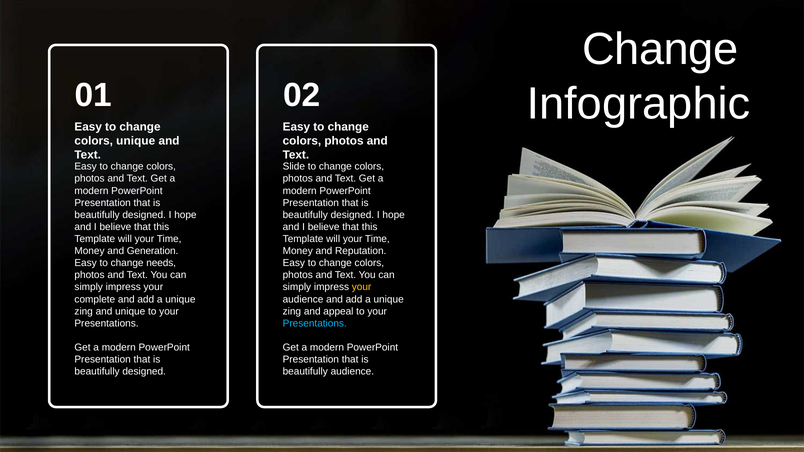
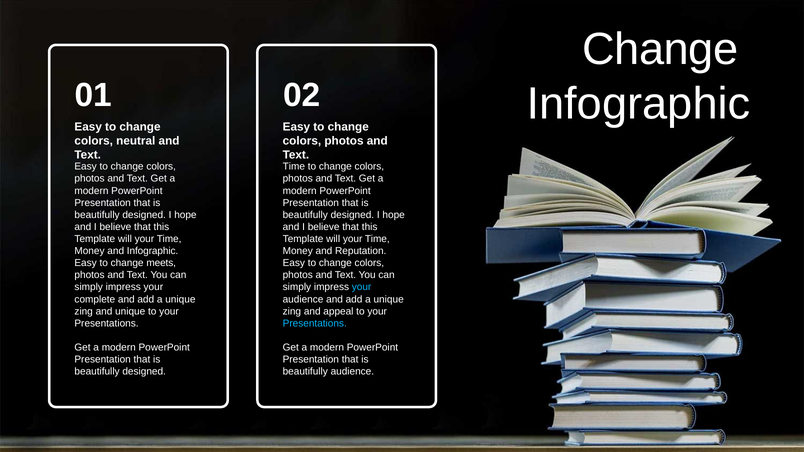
colors unique: unique -> neutral
Slide at (294, 167): Slide -> Time
and Generation: Generation -> Infographic
needs: needs -> meets
your at (362, 287) colour: yellow -> light blue
